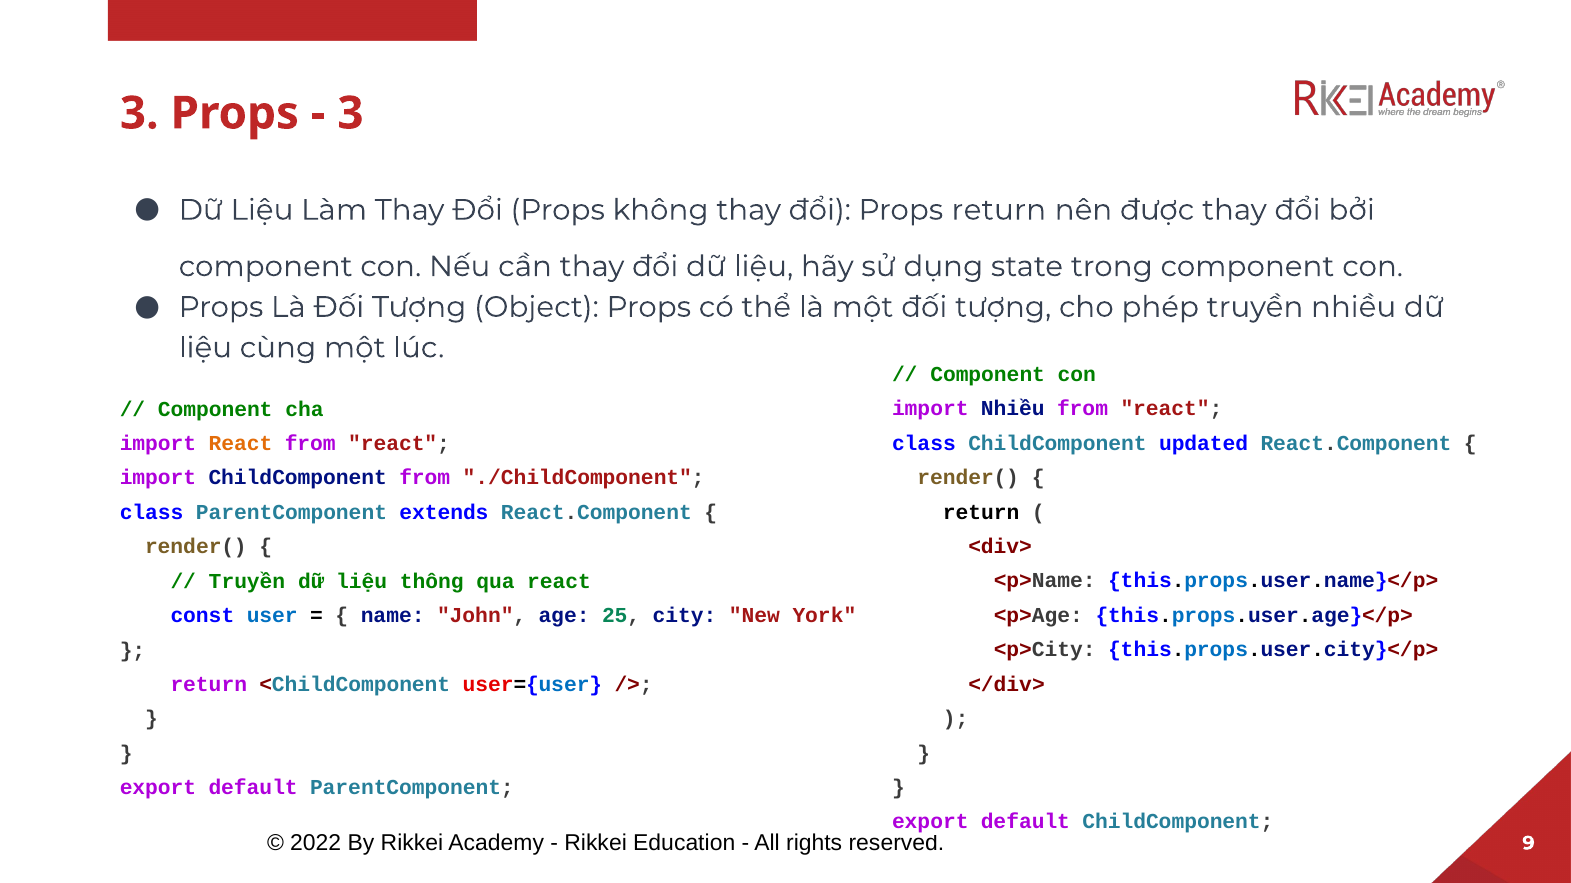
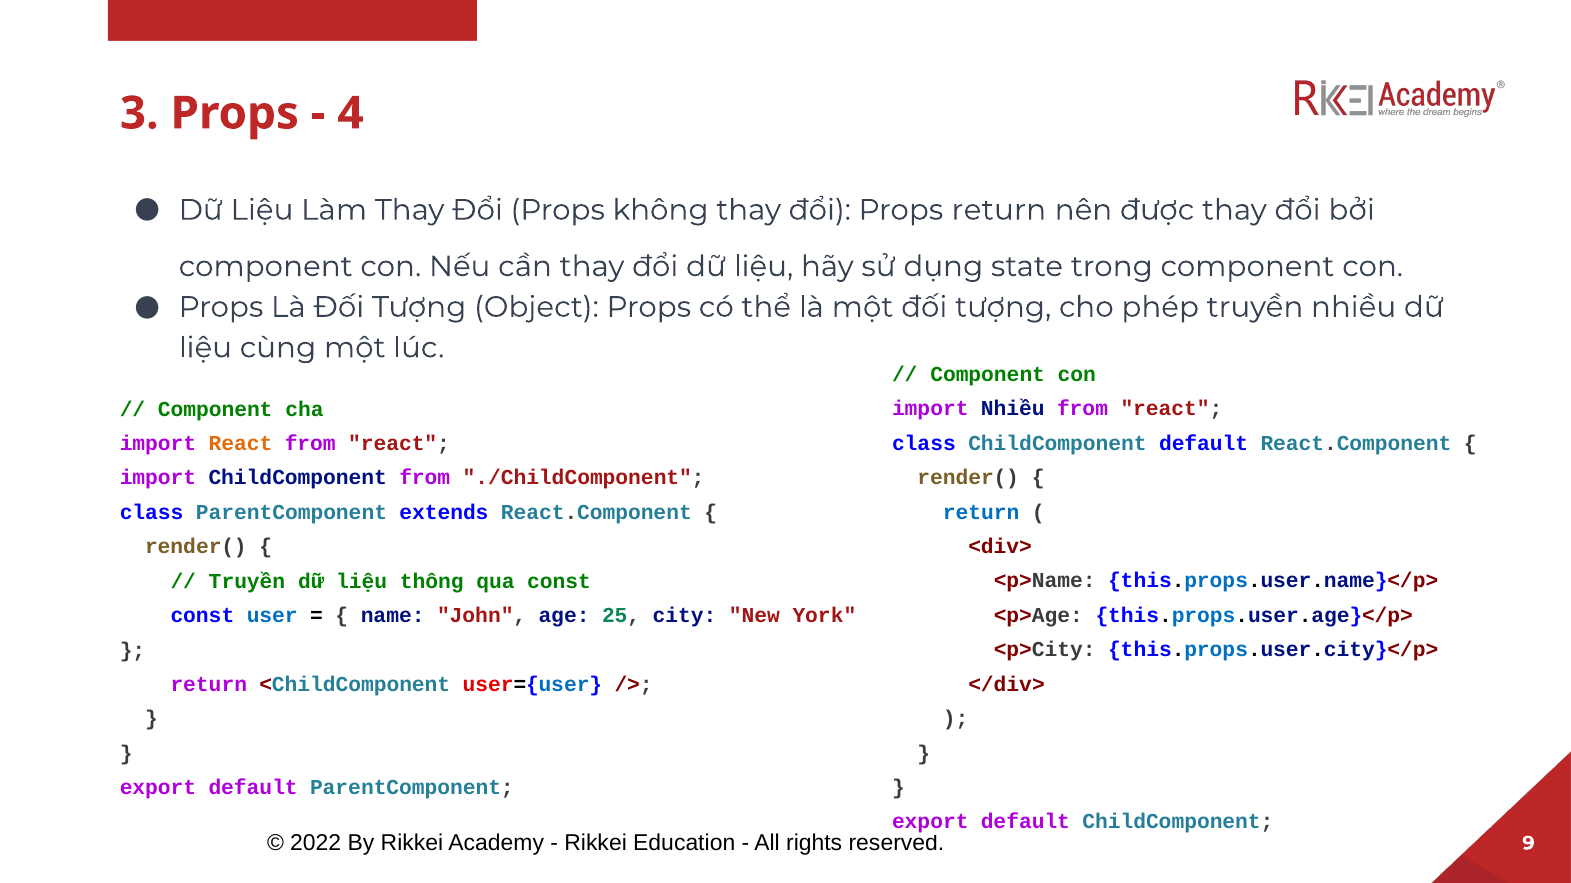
3 at (350, 113): 3 -> 4
ChildComponent updated: updated -> default
return at (981, 512) colour: black -> blue
qua react: react -> const
